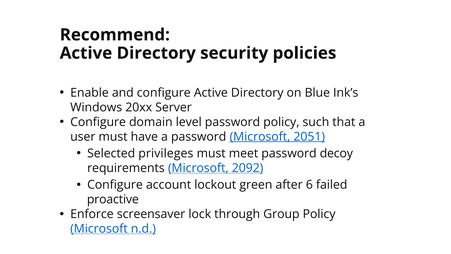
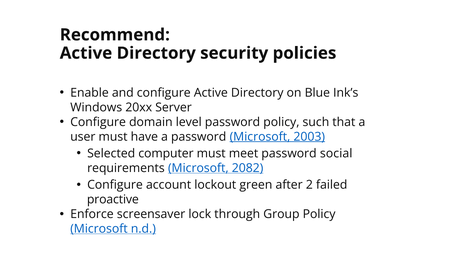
2051: 2051 -> 2003
privileges: privileges -> computer
decoy: decoy -> social
2092: 2092 -> 2082
6: 6 -> 2
